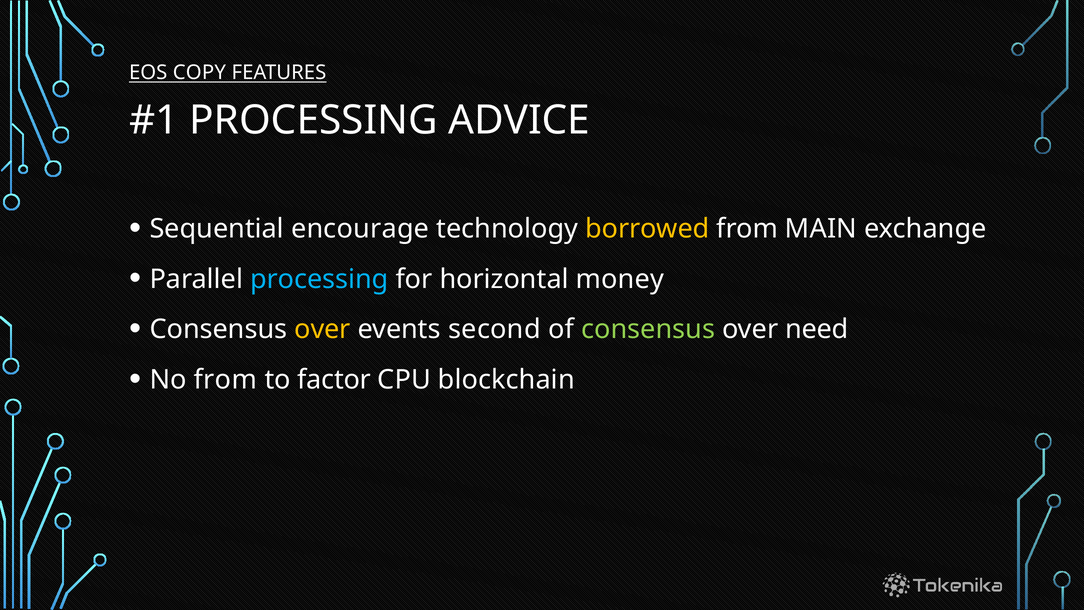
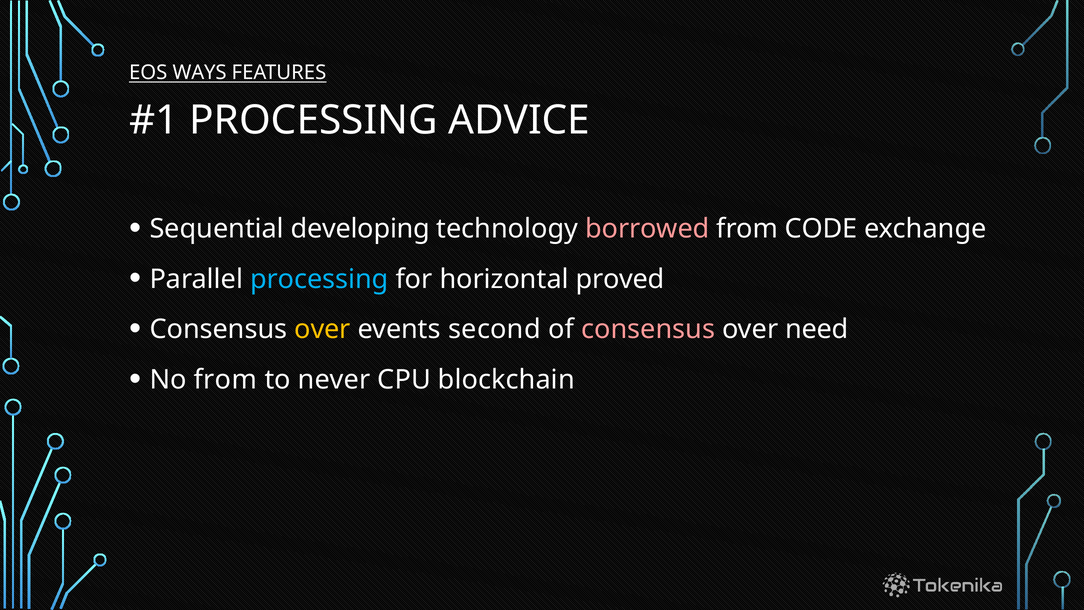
COPY: COPY -> WAYS
encourage: encourage -> developing
borrowed colour: yellow -> pink
MAIN: MAIN -> CODE
money: money -> proved
consensus at (648, 329) colour: light green -> pink
factor: factor -> never
